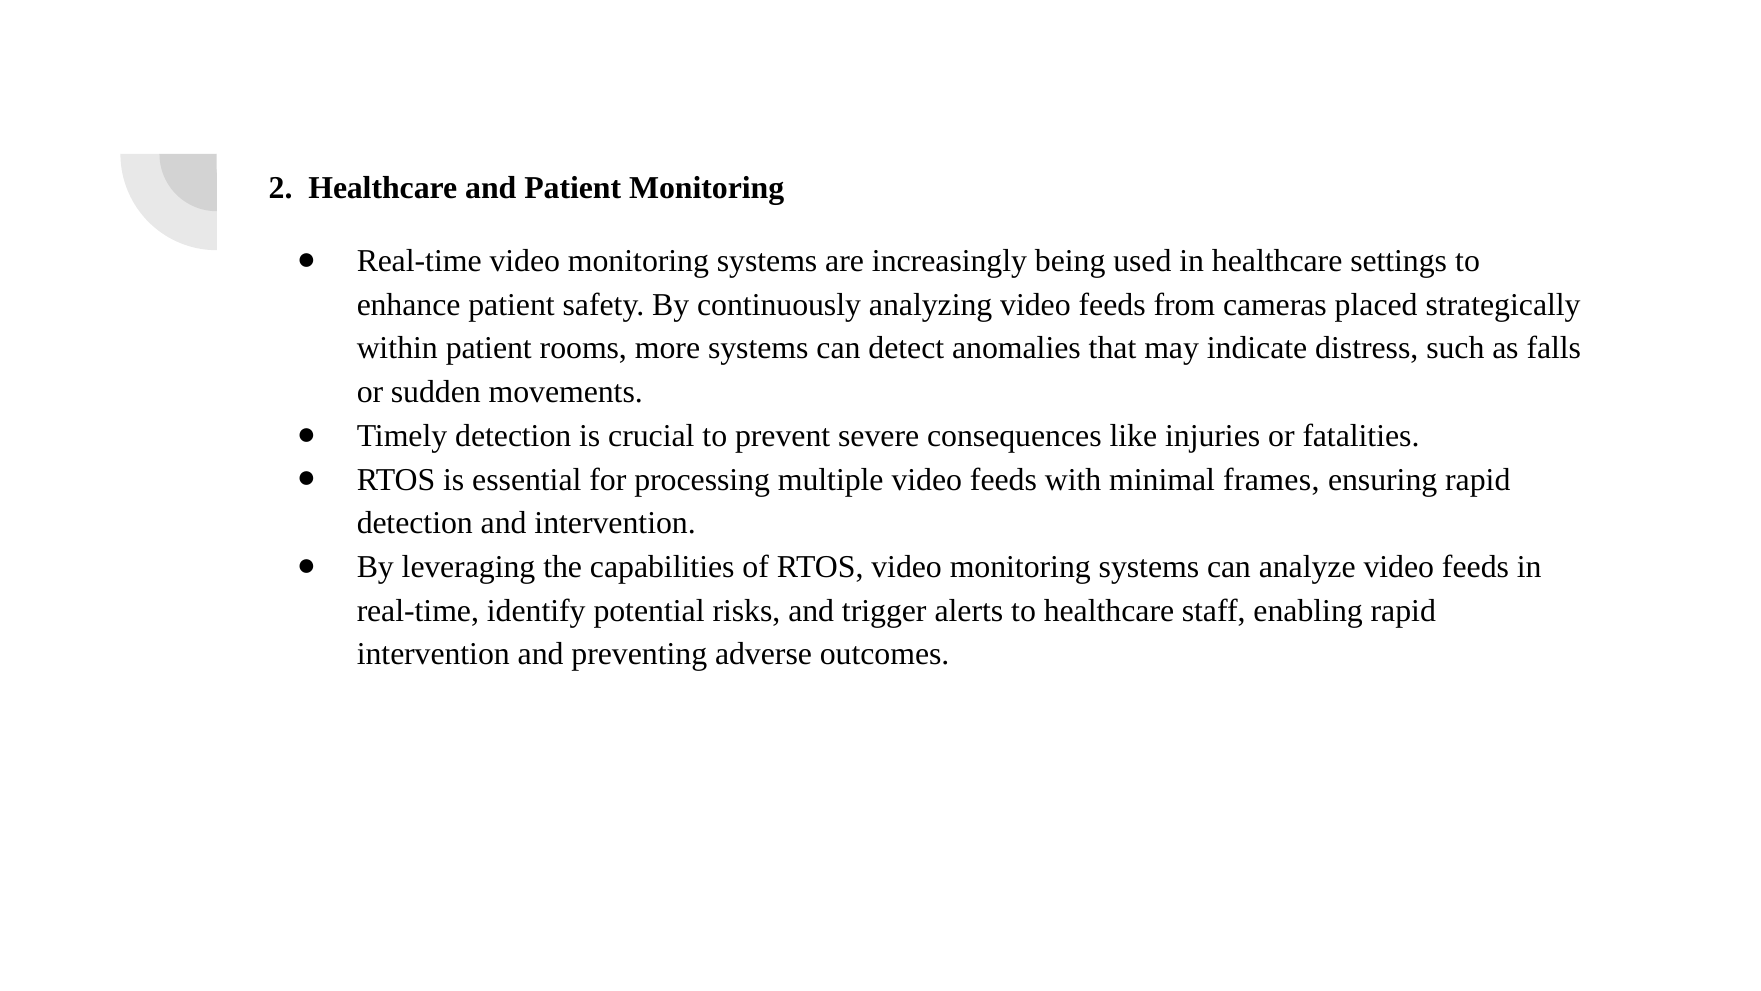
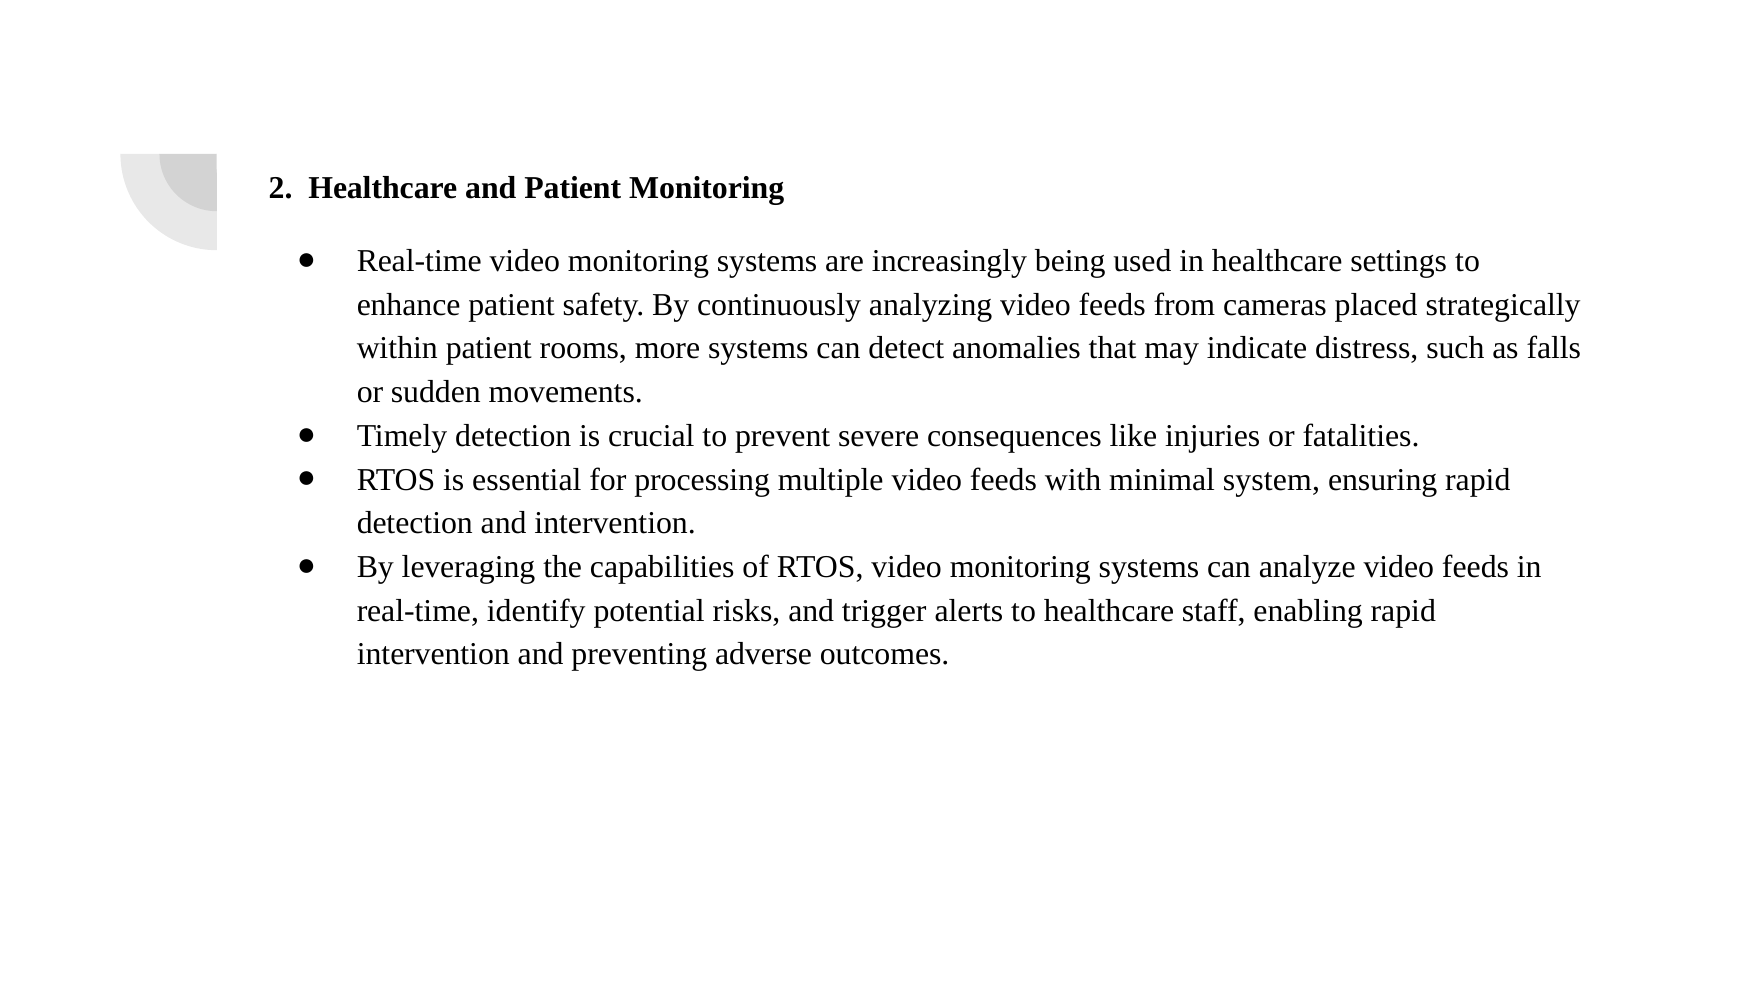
frames: frames -> system
